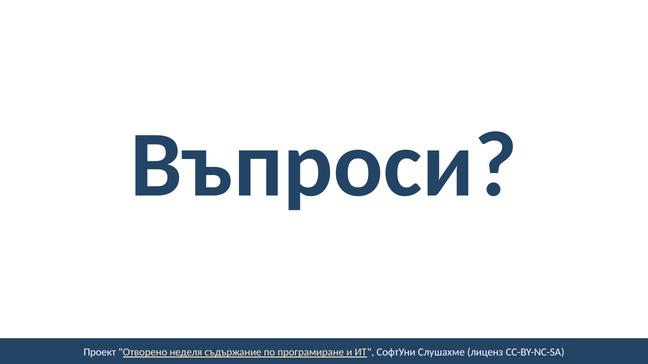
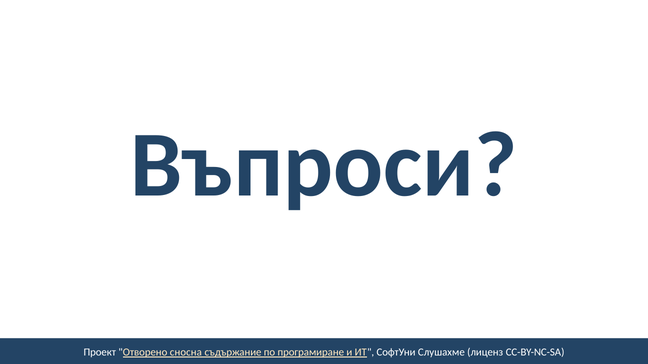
неделя: неделя -> сносна
